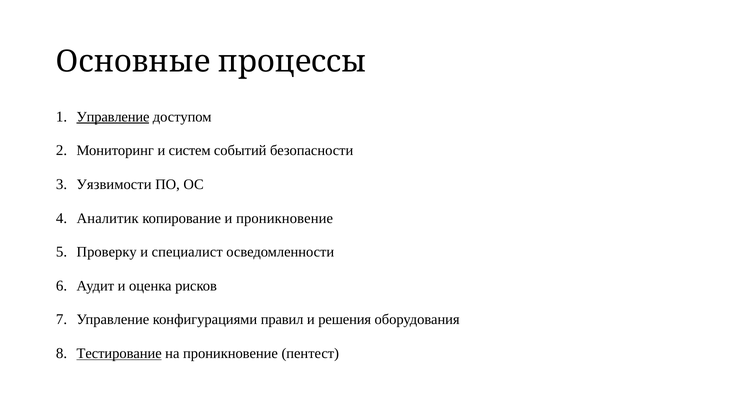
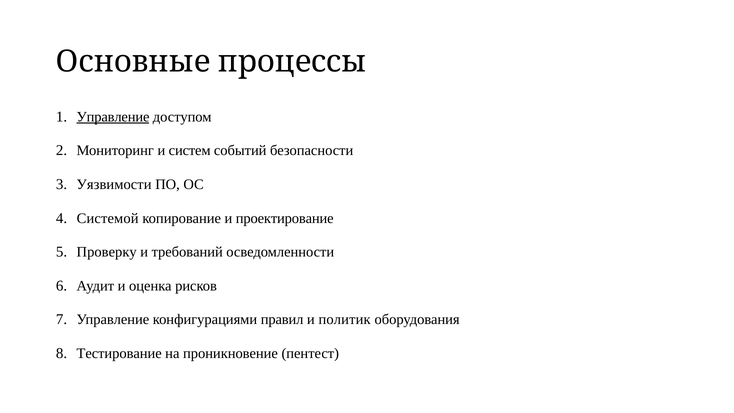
Аналитик: Аналитик -> Системой
и проникновение: проникновение -> проектирование
специалист: специалист -> требований
решения: решения -> политик
Тестирование underline: present -> none
